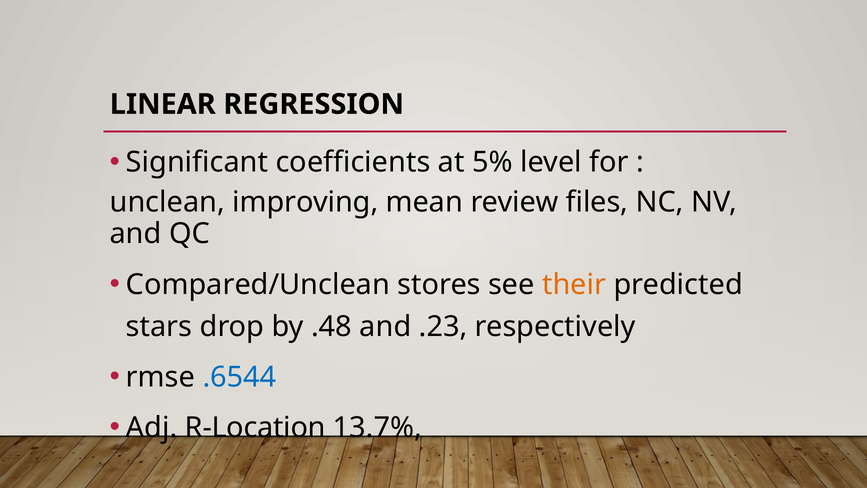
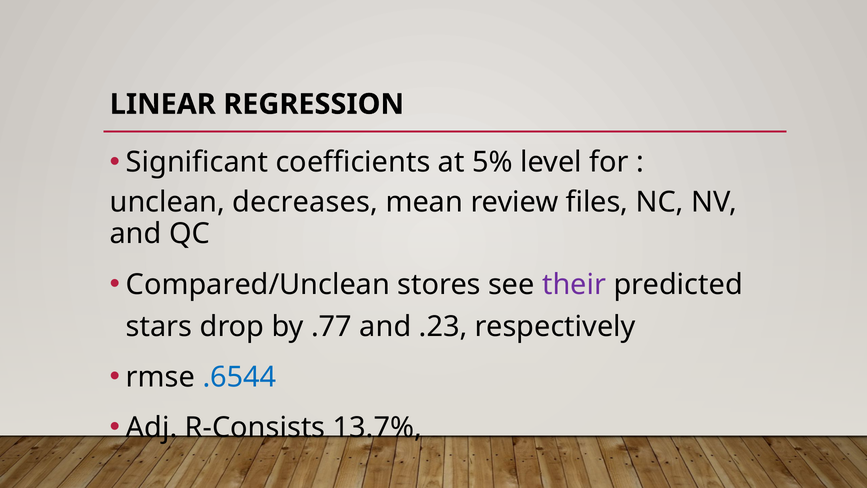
improving: improving -> decreases
their colour: orange -> purple
.48: .48 -> .77
R-Location: R-Location -> R-Consists
